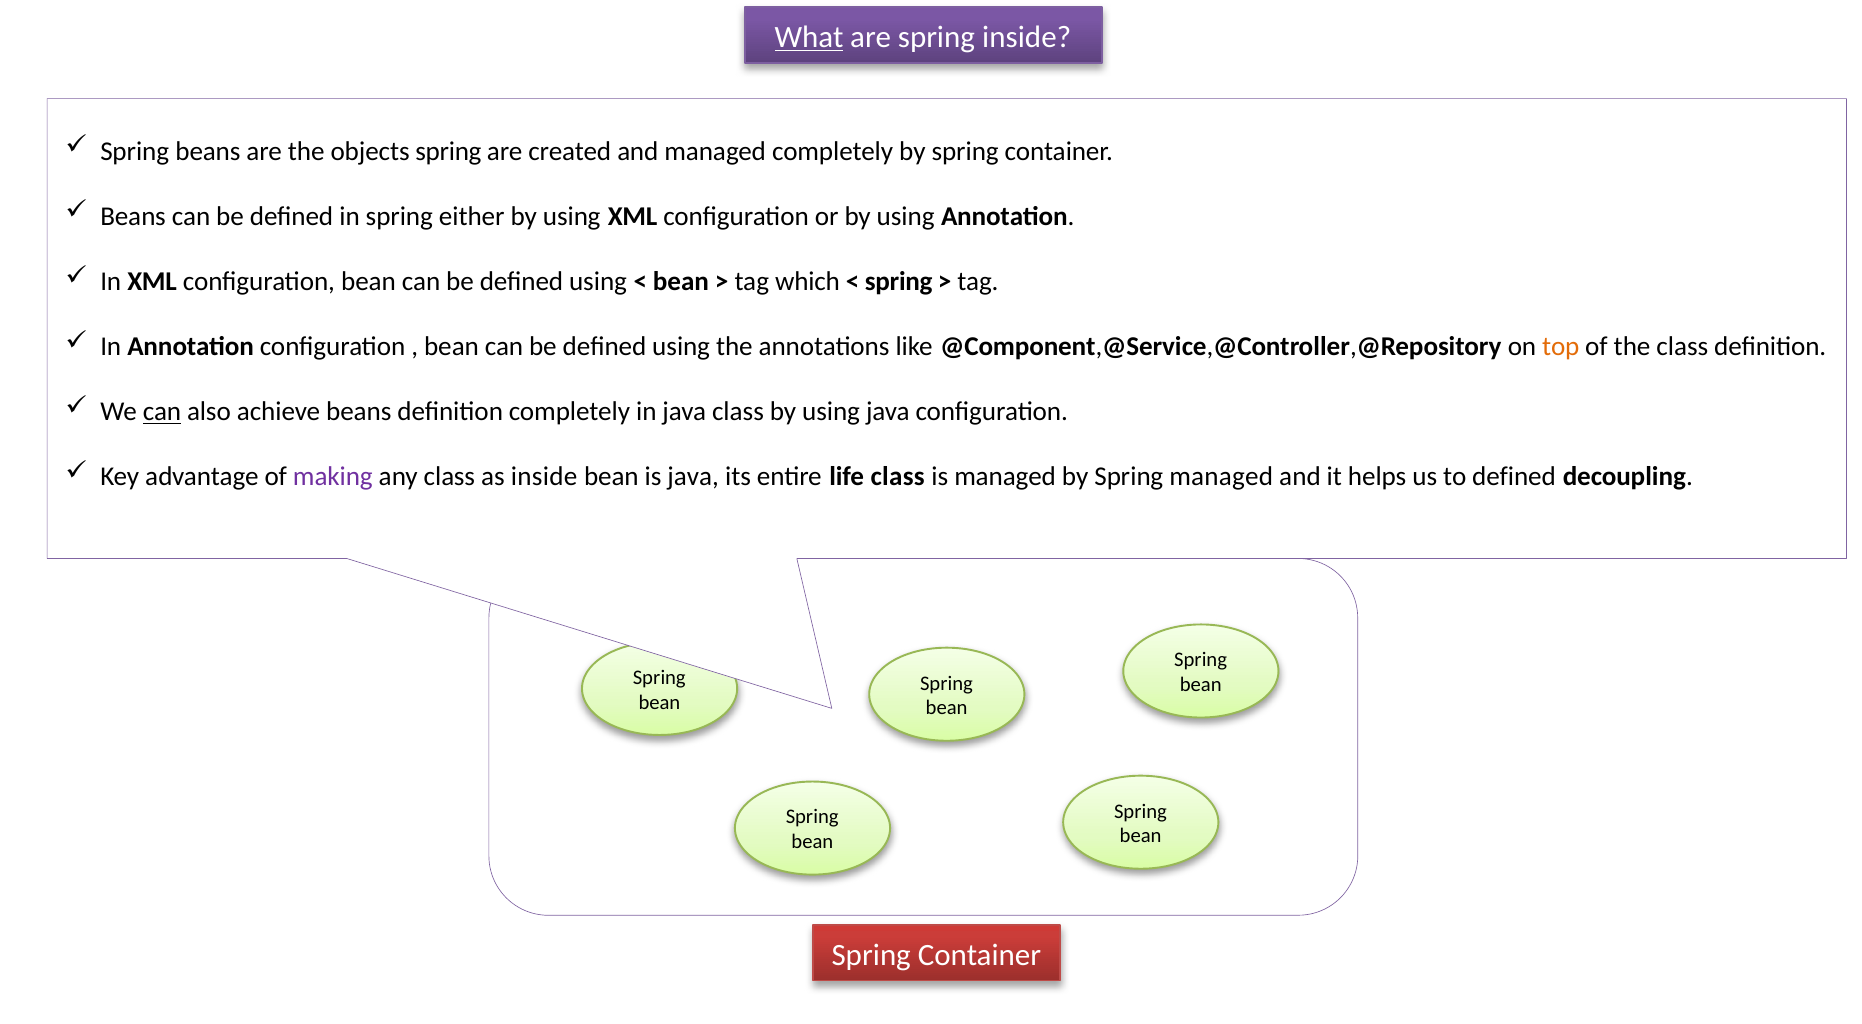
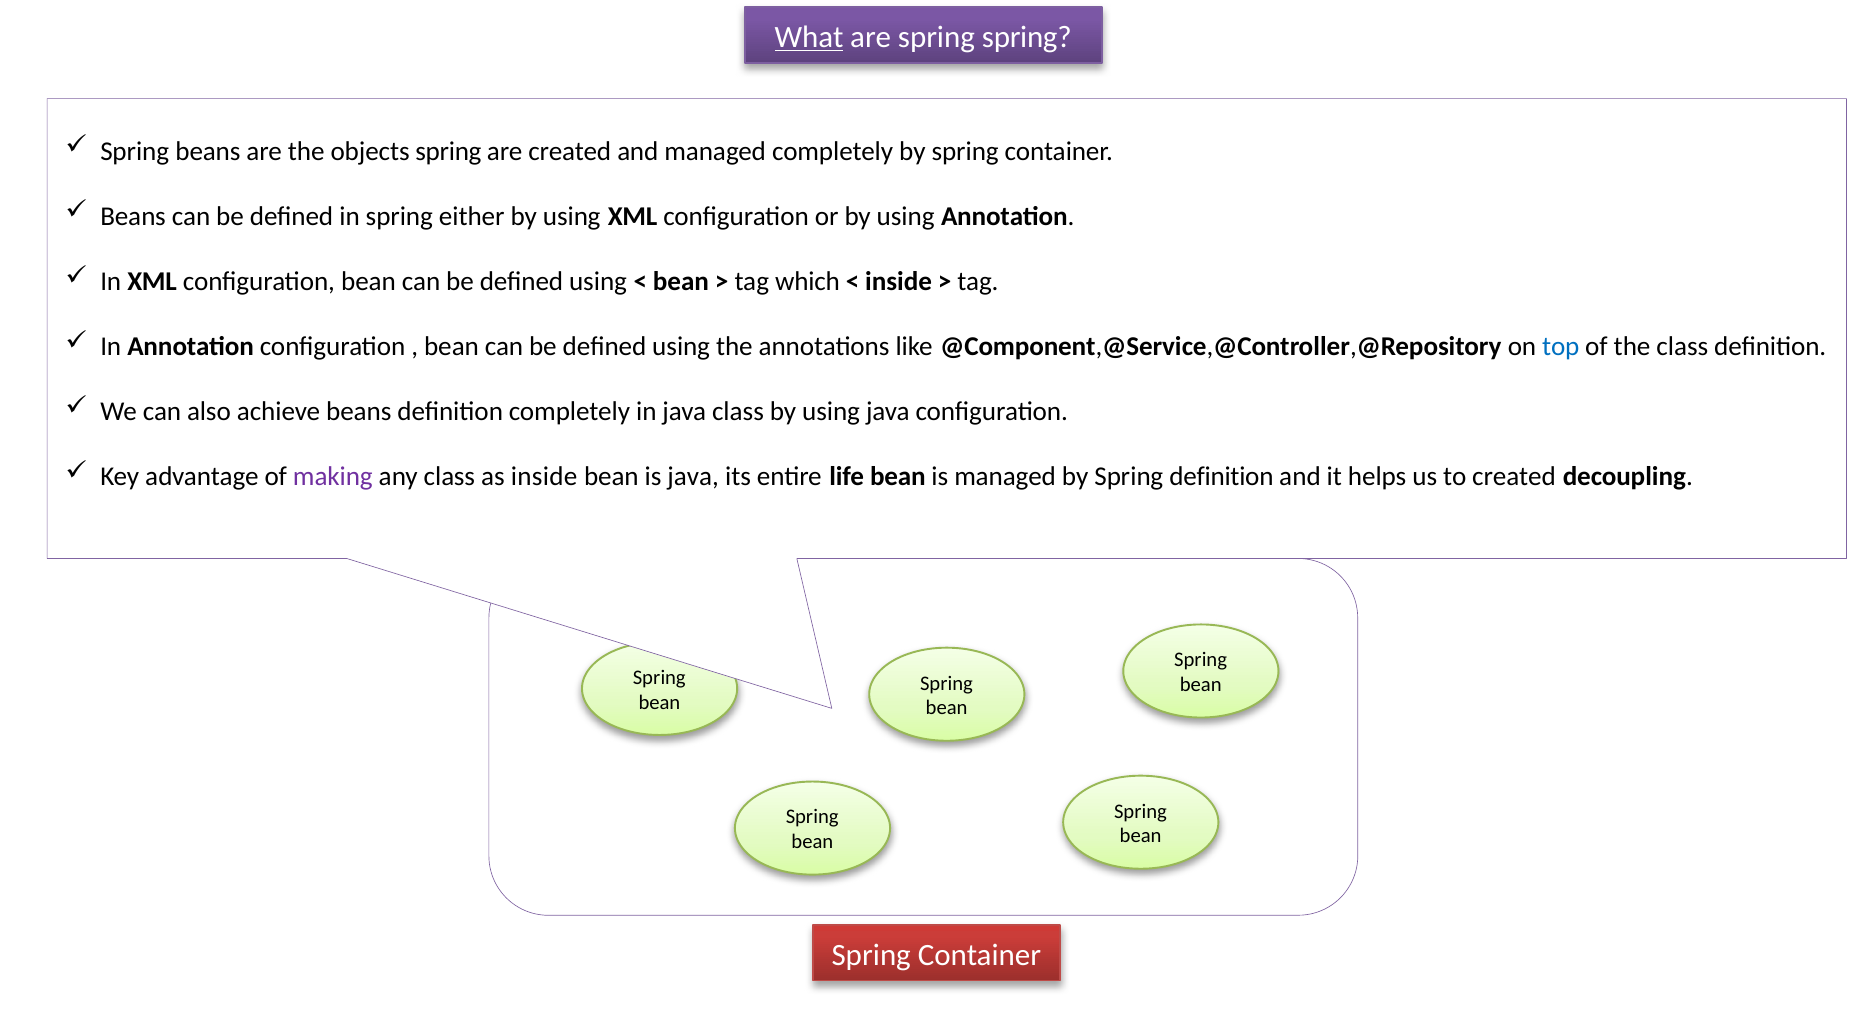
are spring inside: inside -> spring
spring at (899, 282): spring -> inside
top colour: orange -> blue
can at (162, 412) underline: present -> none
life class: class -> bean
Spring managed: managed -> definition
to defined: defined -> created
